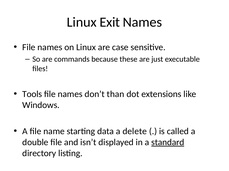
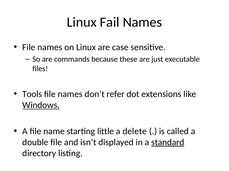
Exit: Exit -> Fail
than: than -> refer
Windows underline: none -> present
data: data -> little
